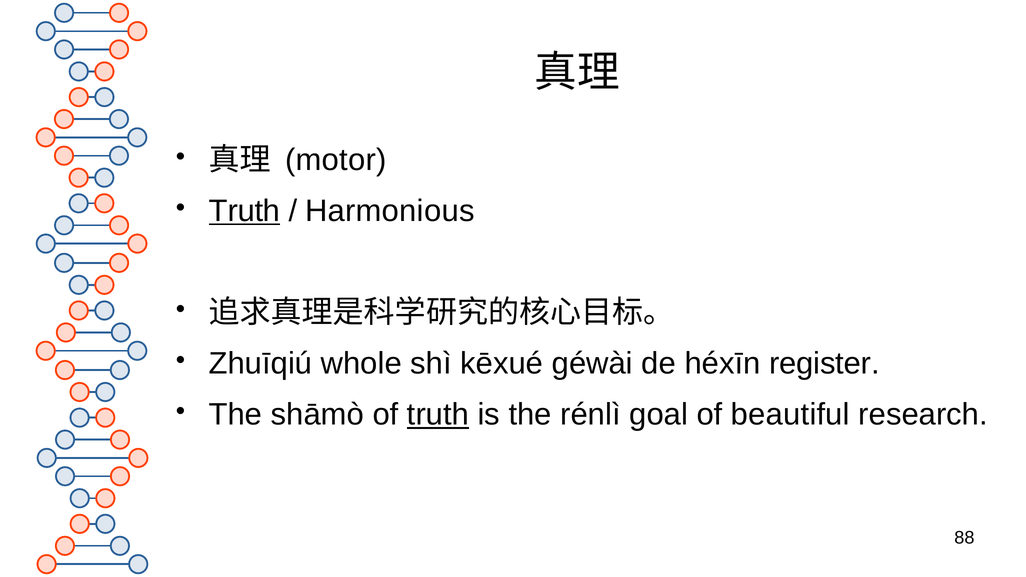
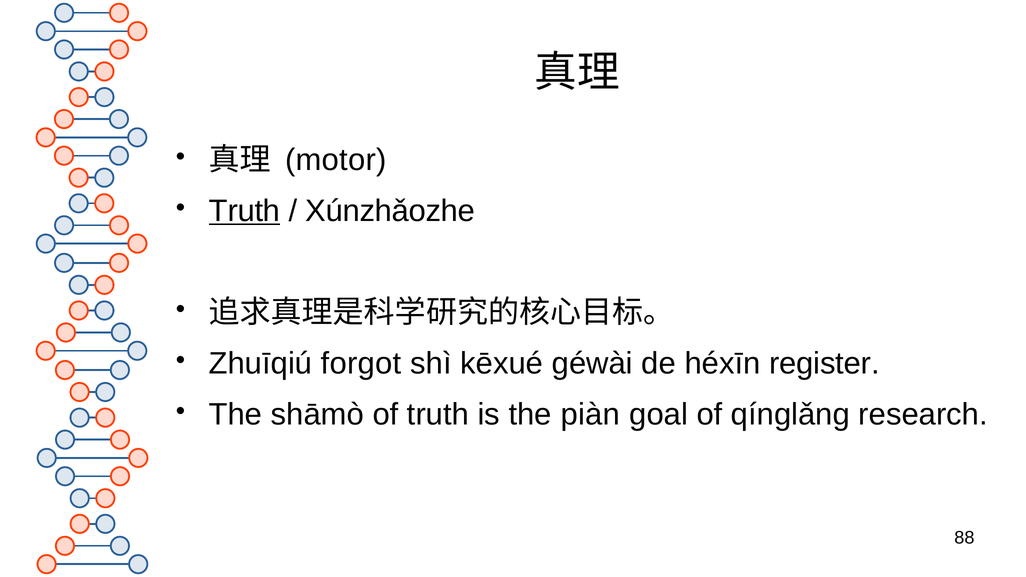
Harmonious: Harmonious -> Xúnzhǎozhe
whole: whole -> forgot
truth at (438, 415) underline: present -> none
rénlì: rénlì -> piàn
beautiful: beautiful -> qínglǎng
